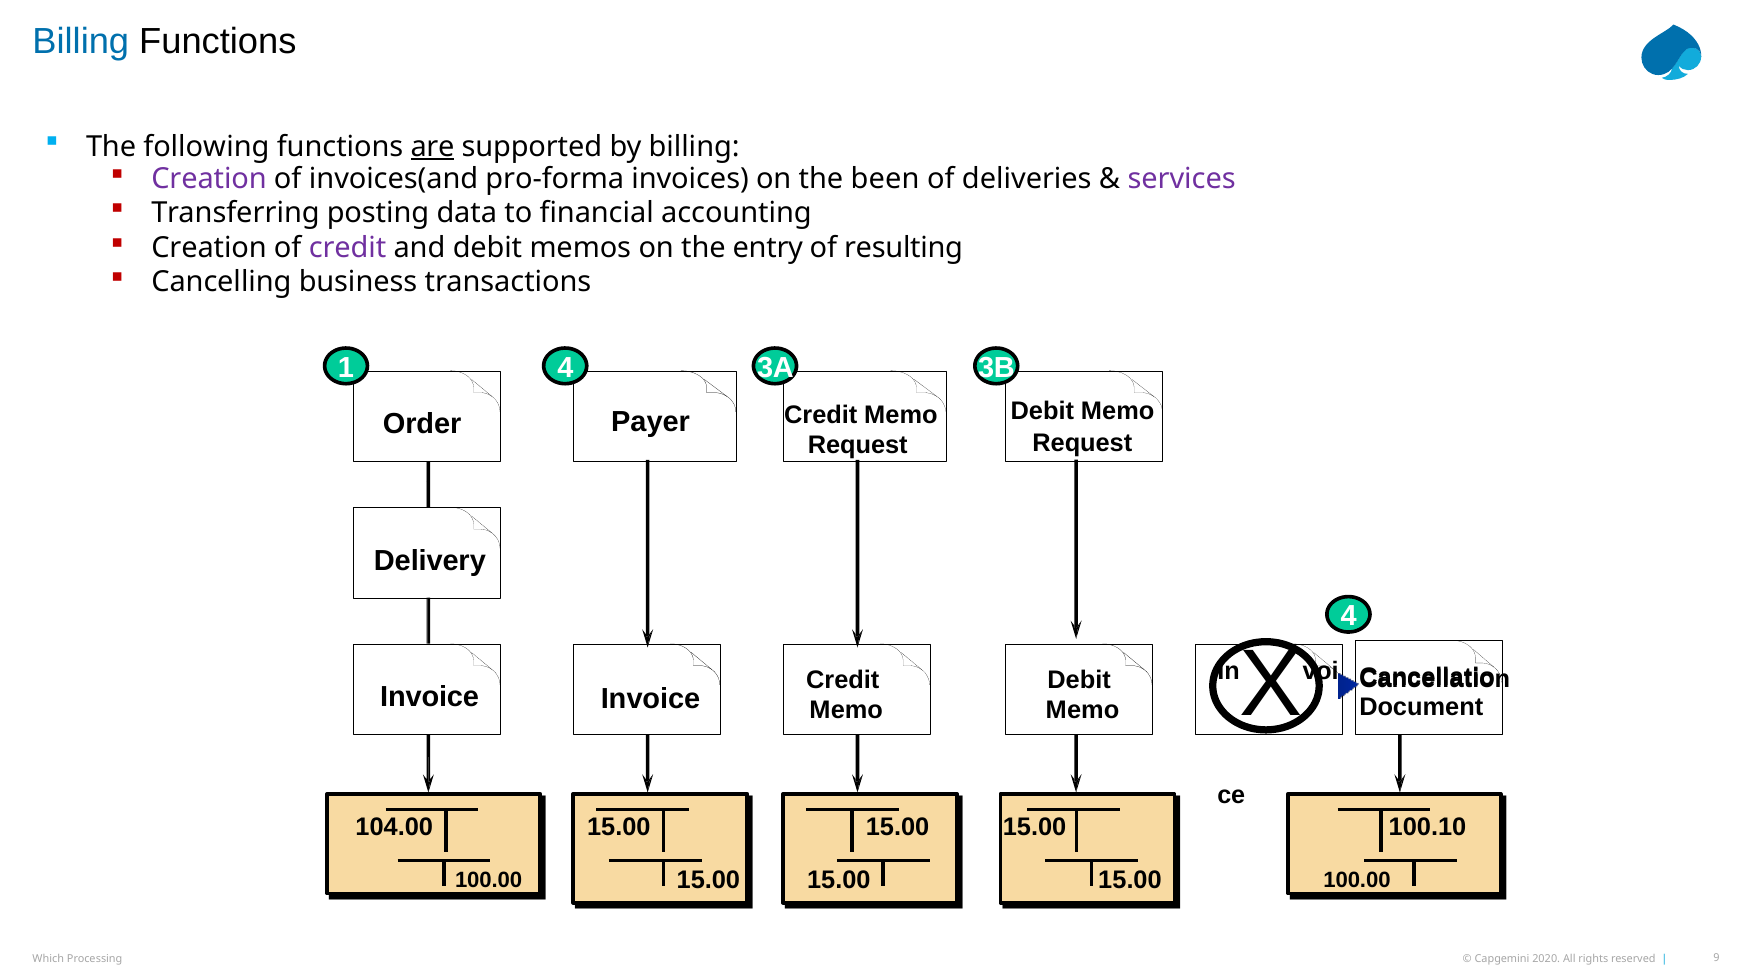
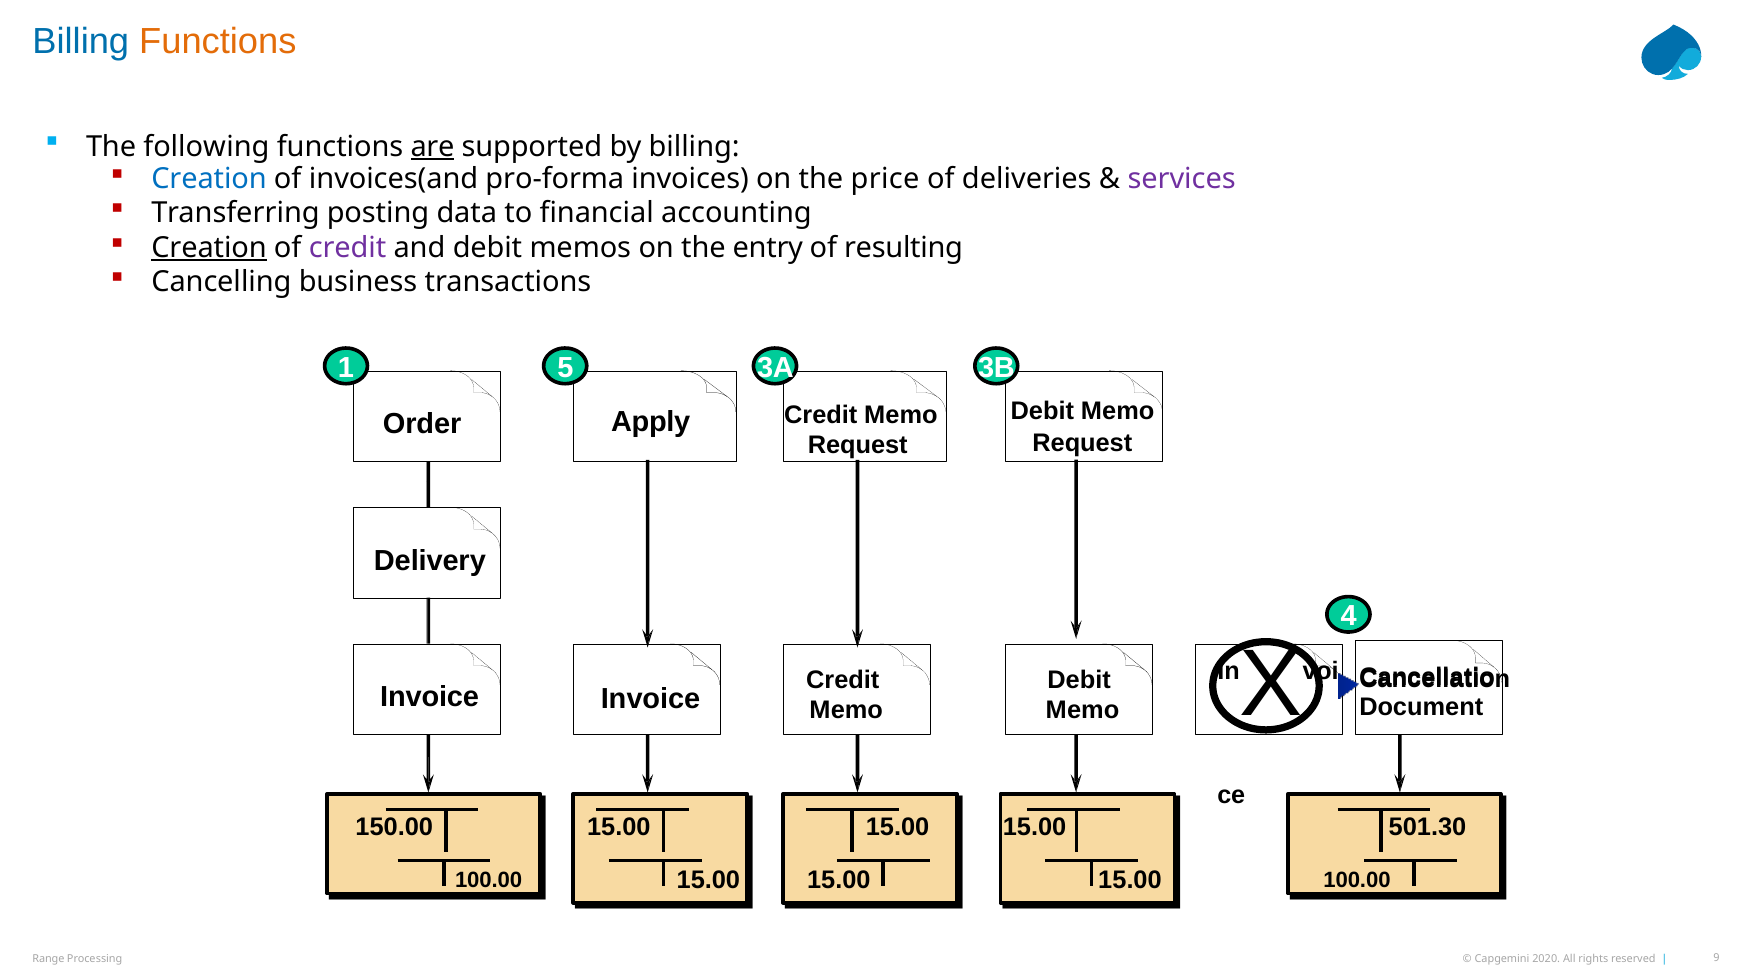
Functions at (218, 42) colour: black -> orange
Creation at (209, 179) colour: purple -> blue
been: been -> price
Creation at (209, 248) underline: none -> present
1 4: 4 -> 5
Payer: Payer -> Apply
104.00: 104.00 -> 150.00
100.10: 100.10 -> 501.30
Which: Which -> Range
